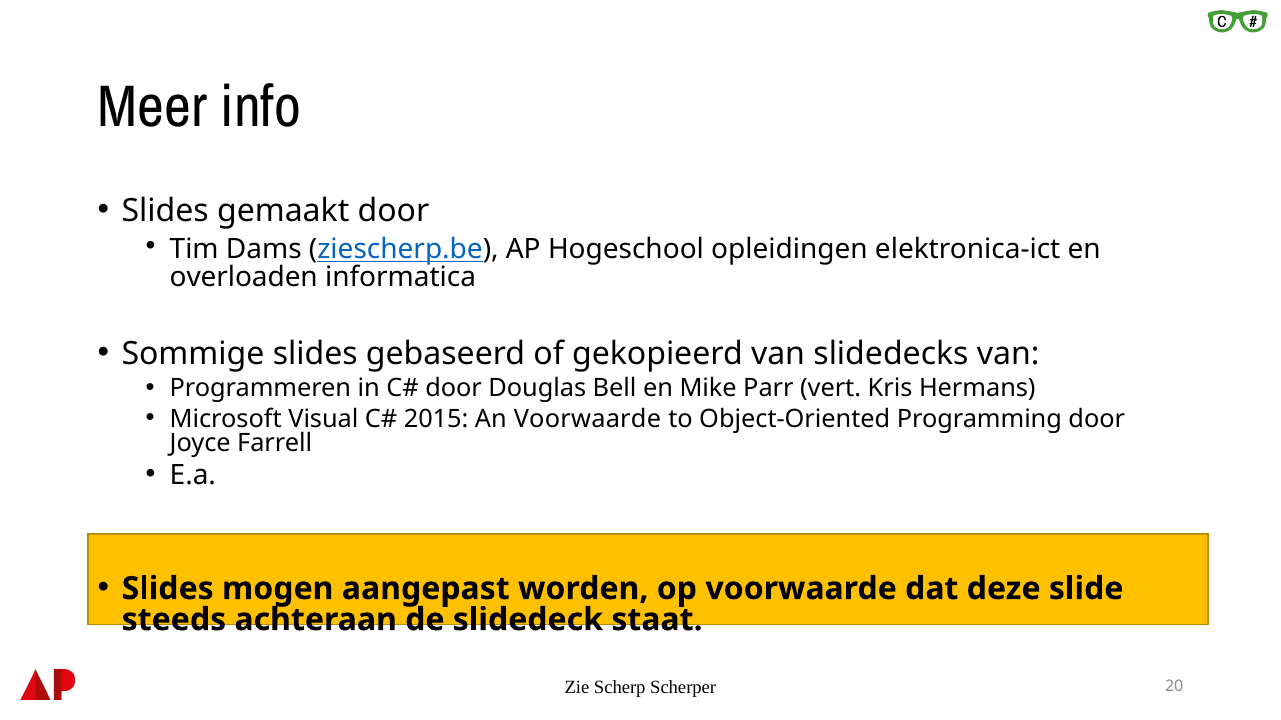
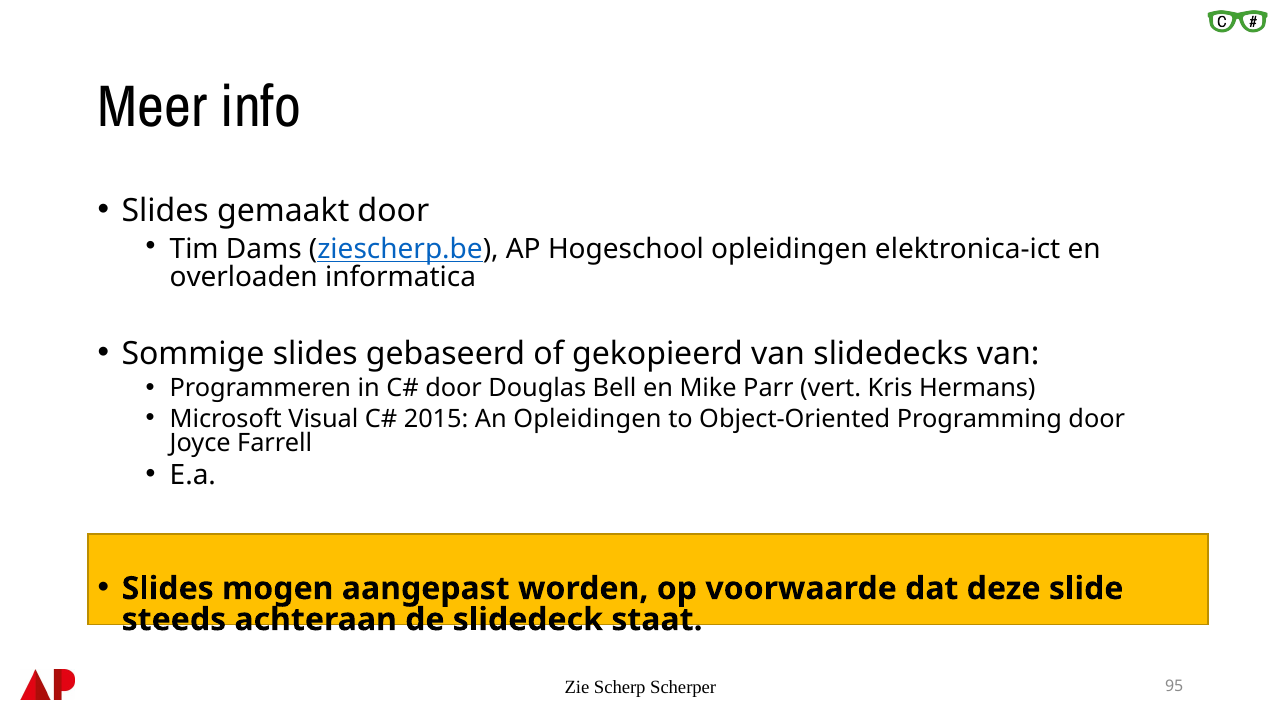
An Voorwaarde: Voorwaarde -> Opleidingen
20: 20 -> 95
